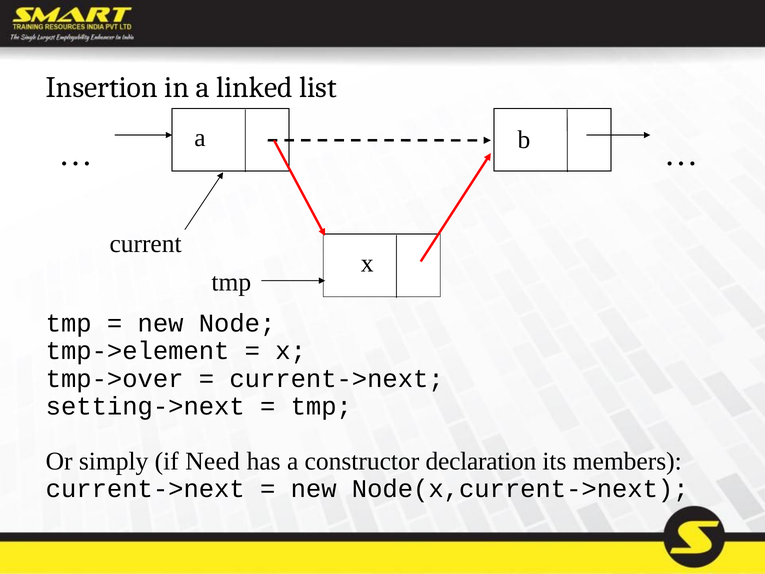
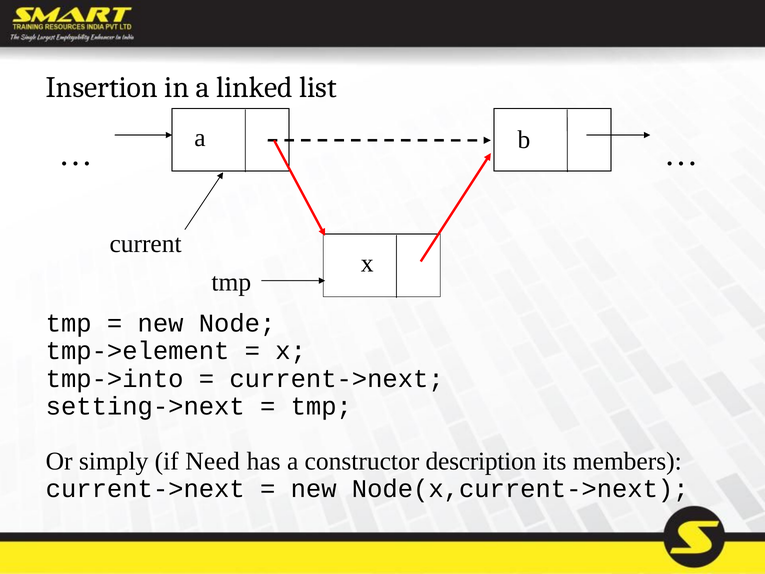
tmp->over: tmp->over -> tmp->into
declaration: declaration -> description
